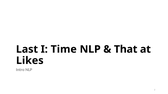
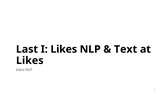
I Time: Time -> Likes
That: That -> Text
